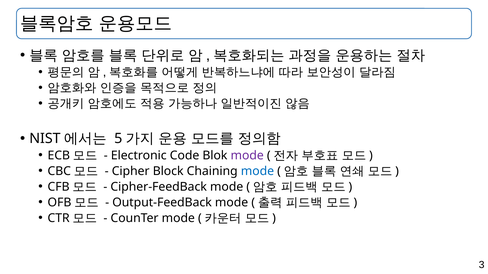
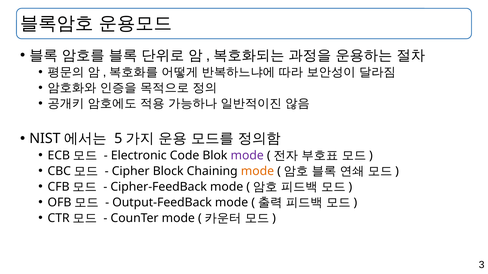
mode at (257, 171) colour: blue -> orange
